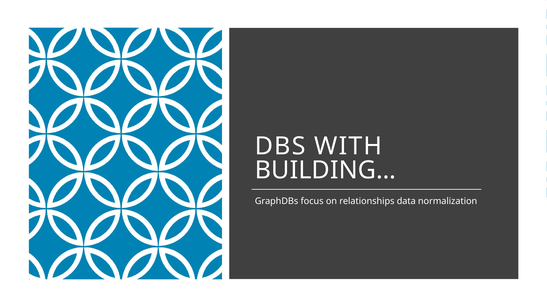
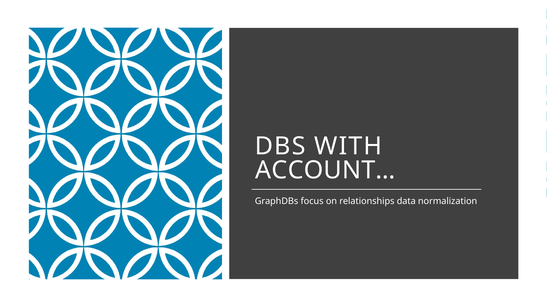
BUILDING…: BUILDING… -> ACCOUNT…
